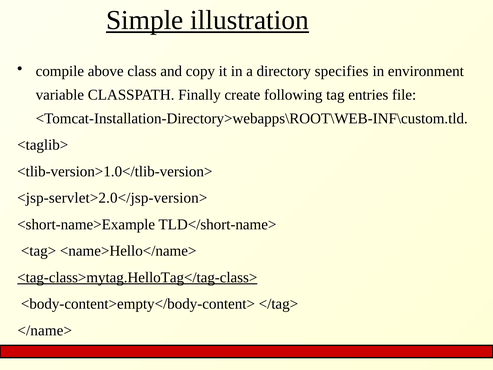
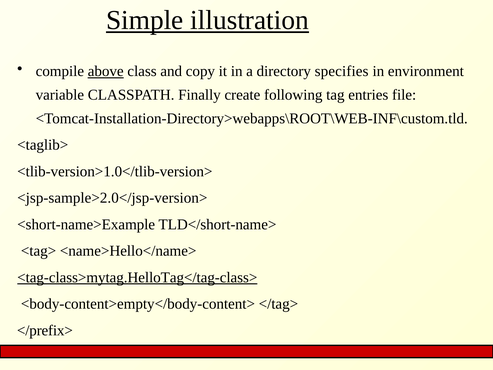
above underline: none -> present
<jsp-servlet>2.0</jsp-version>: <jsp-servlet>2.0</jsp-version> -> <jsp-sample>2.0</jsp-version>
</name>: </name> -> </prefix>
